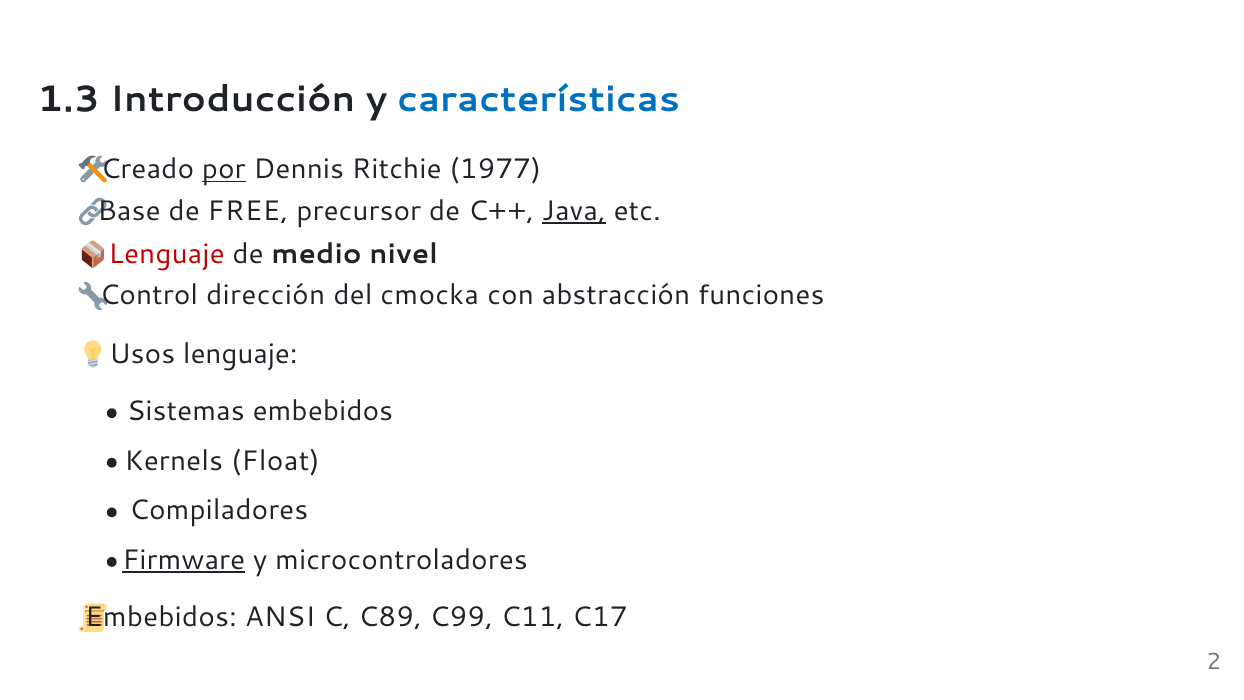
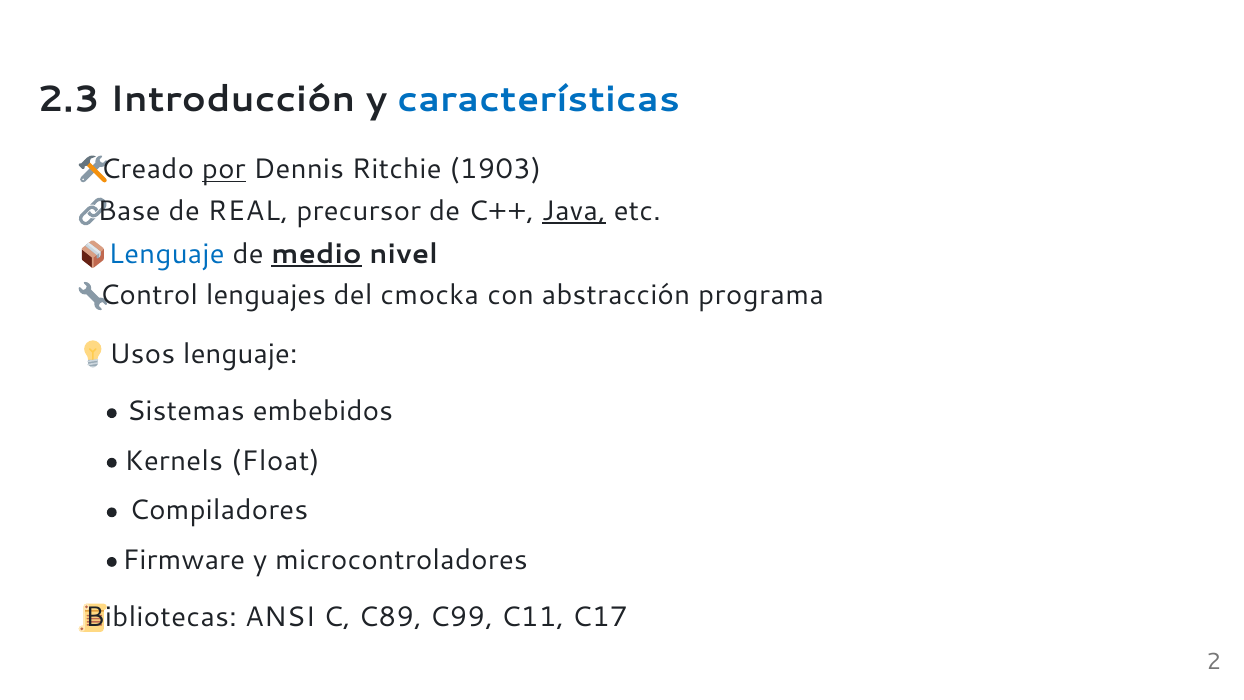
1.3: 1.3 -> 2.3
1977: 1977 -> 1903
FREE: FREE -> REAL
Lenguaje at (167, 254) colour: red -> blue
medio underline: none -> present
dirección: dirección -> lenguajes
funciones: funciones -> programa
Firmware underline: present -> none
Embebidos at (161, 617): Embebidos -> Bibliotecas
